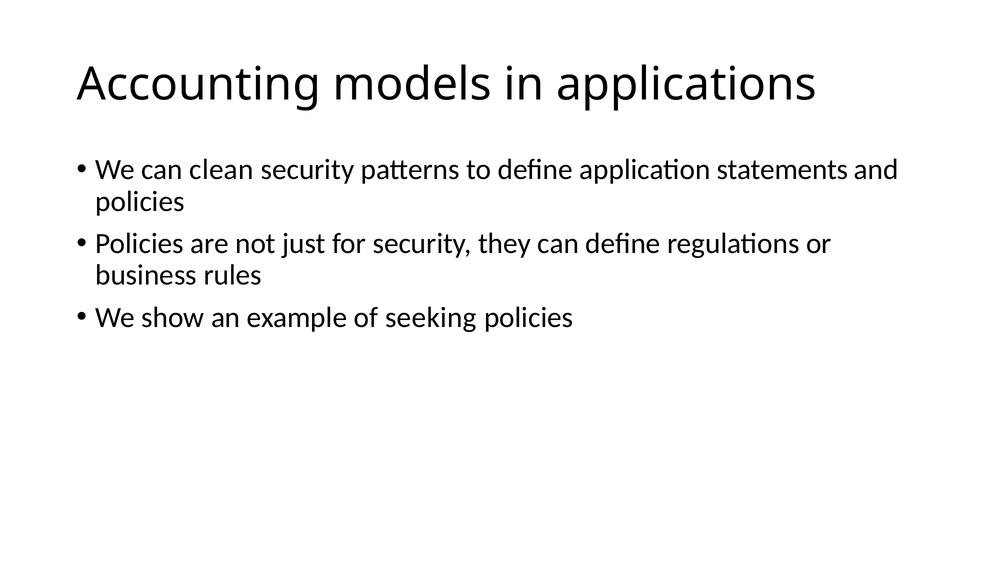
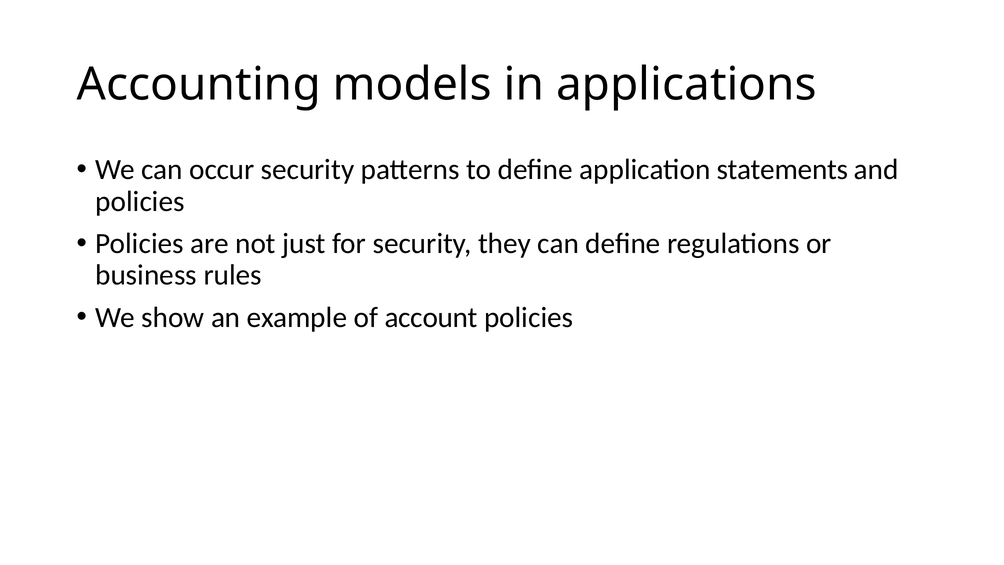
clean: clean -> occur
seeking: seeking -> account
